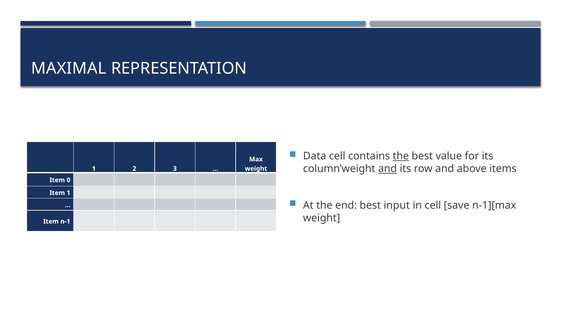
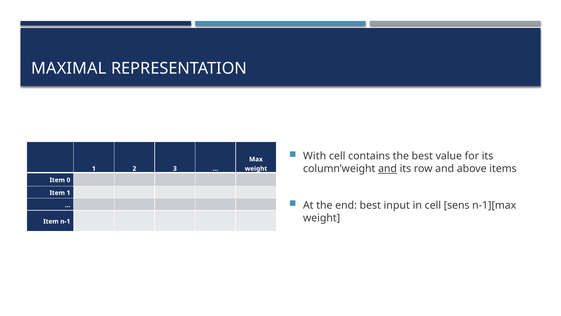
Data: Data -> With
the at (401, 156) underline: present -> none
save: save -> sens
